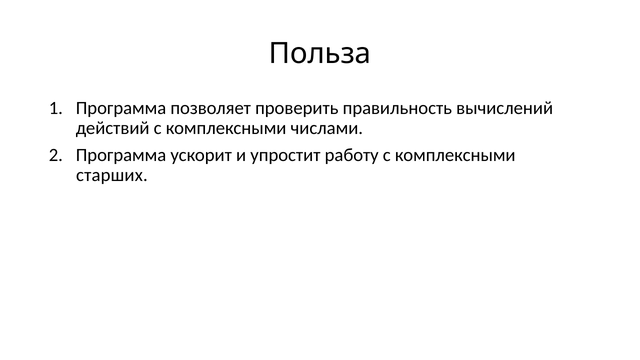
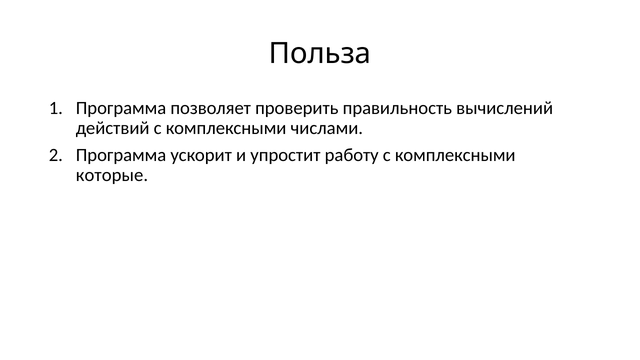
старших: старших -> которые
